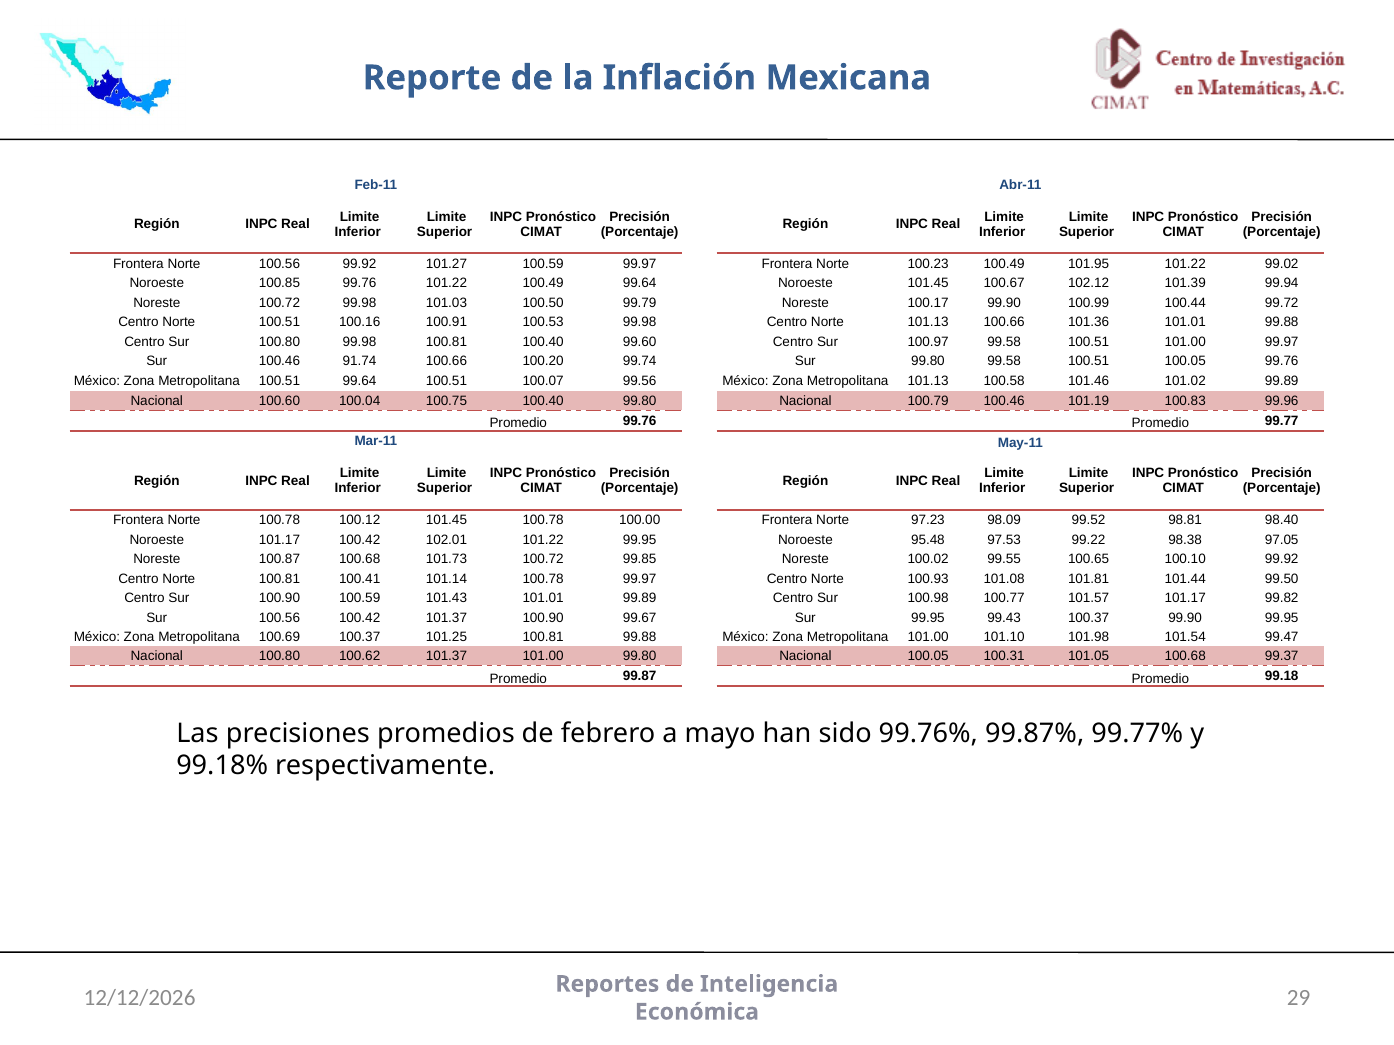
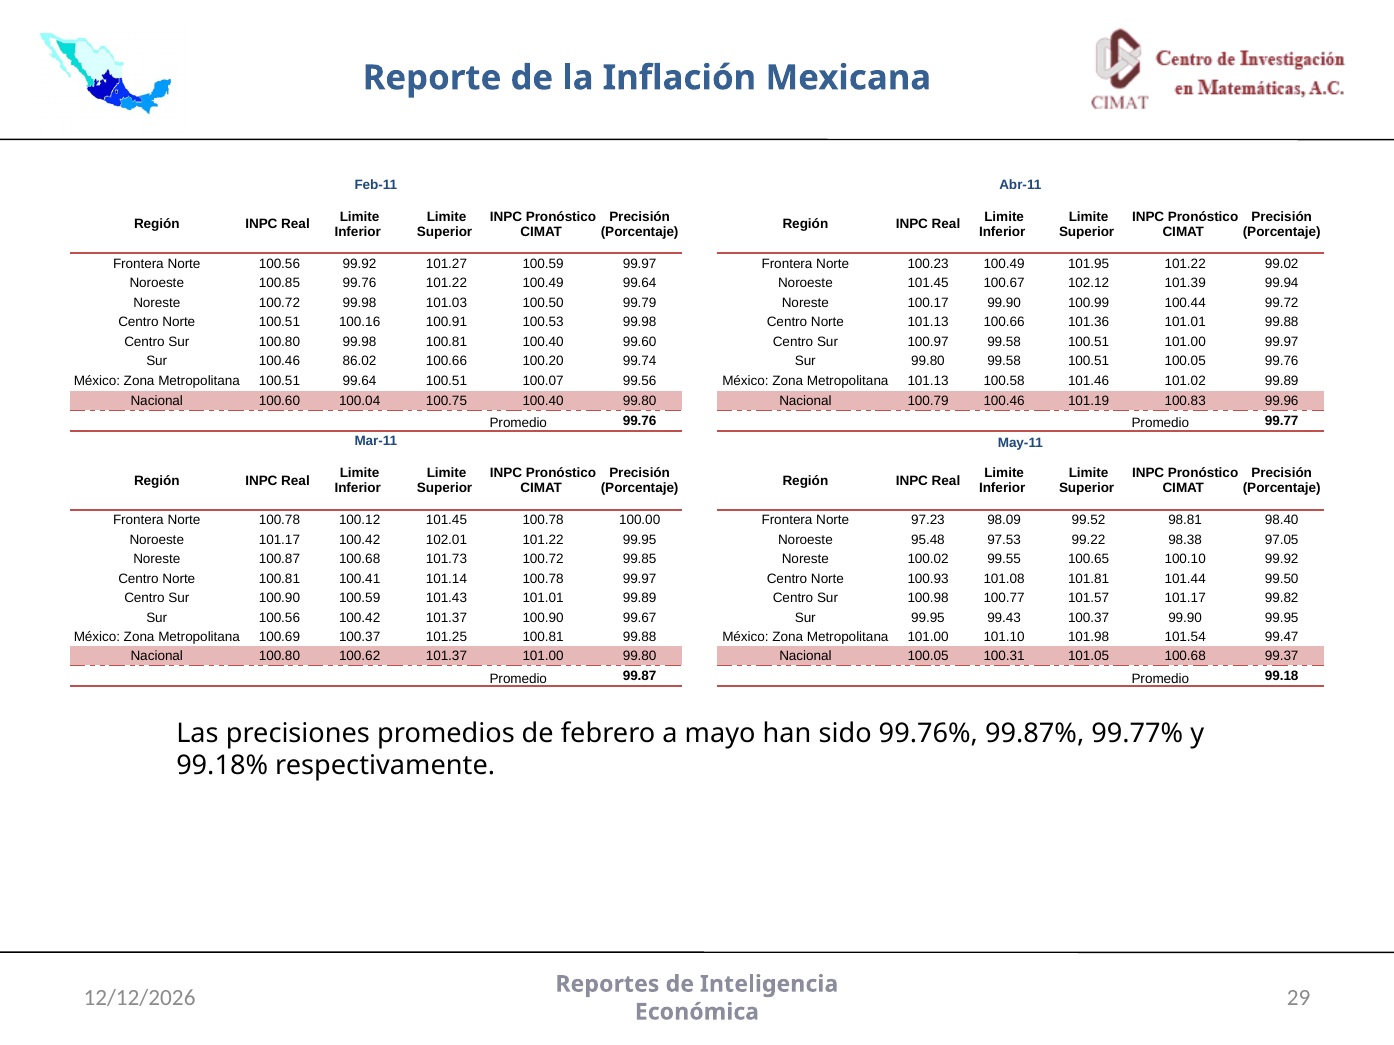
91.74: 91.74 -> 86.02
